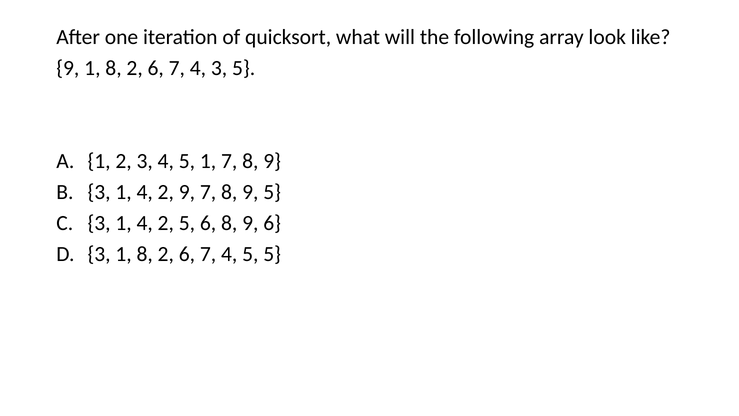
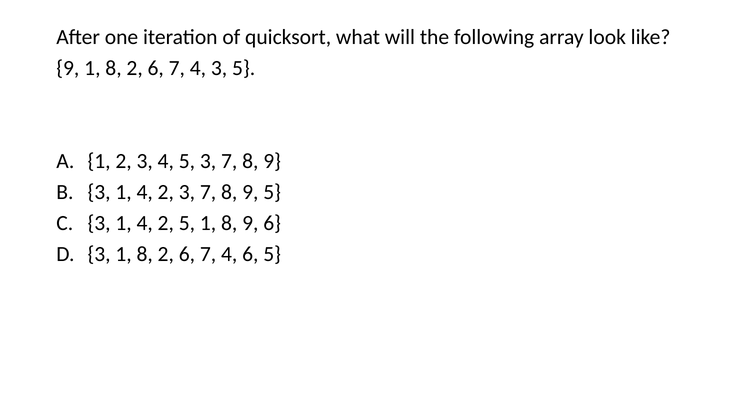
5 1: 1 -> 3
4 2 9: 9 -> 3
5 6: 6 -> 1
7 4 5: 5 -> 6
